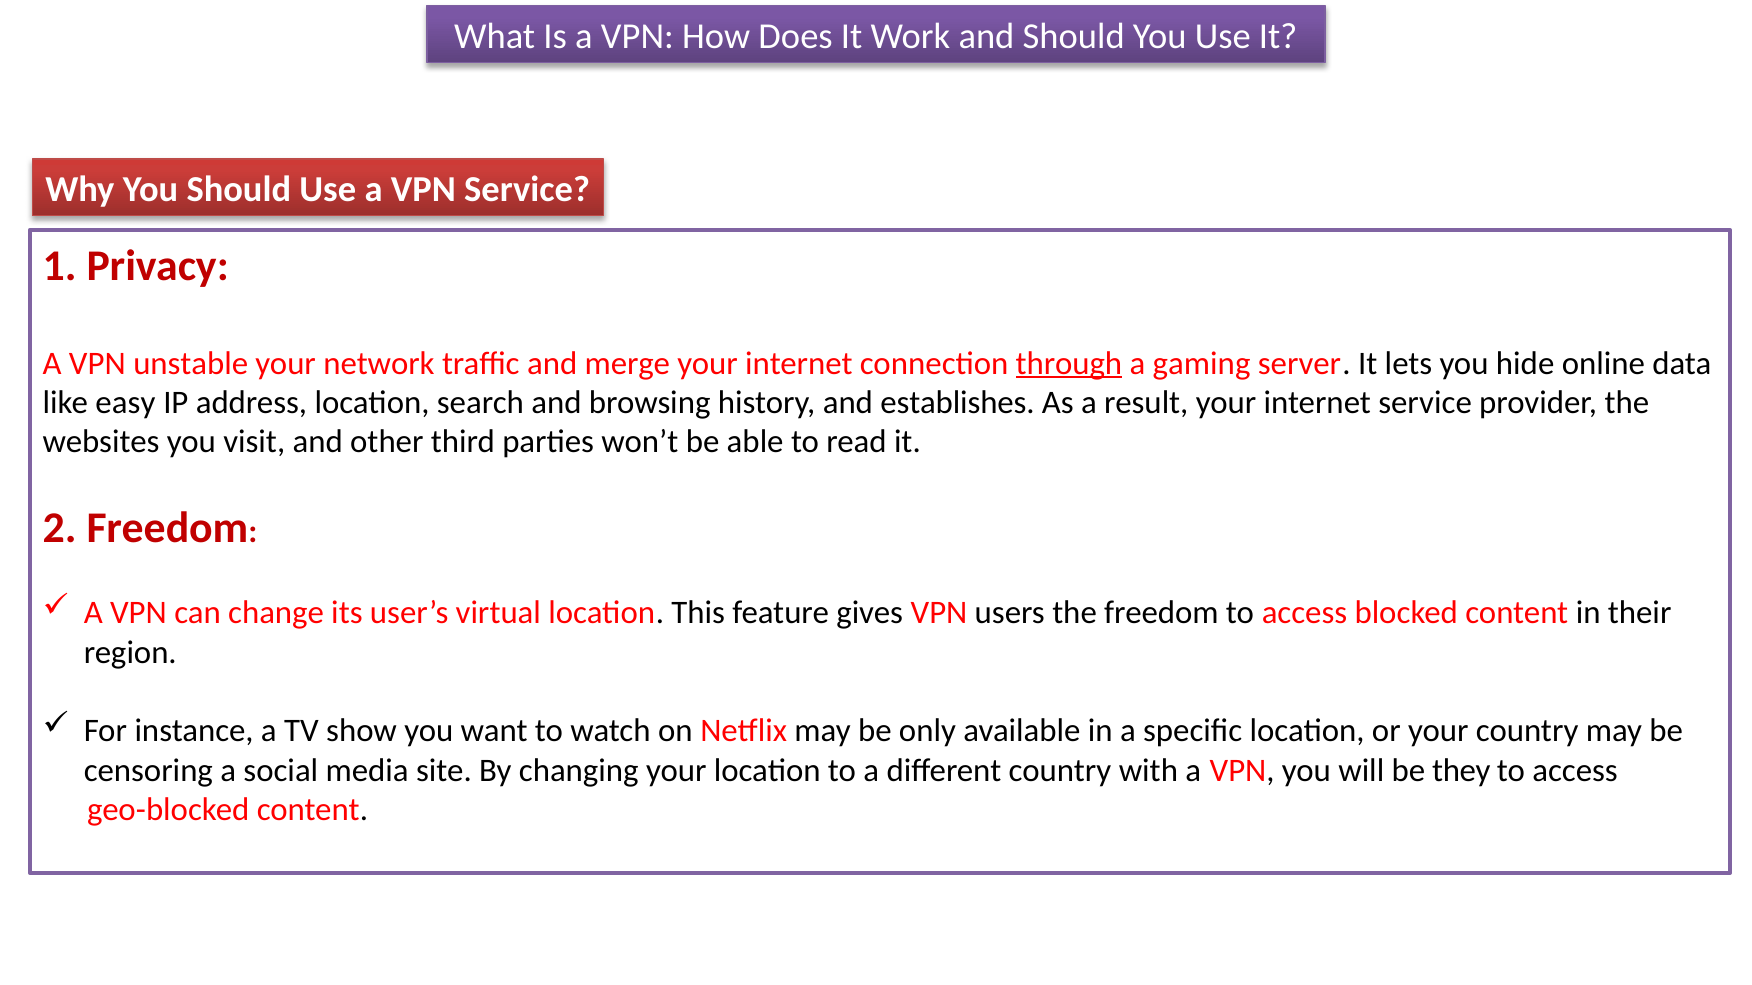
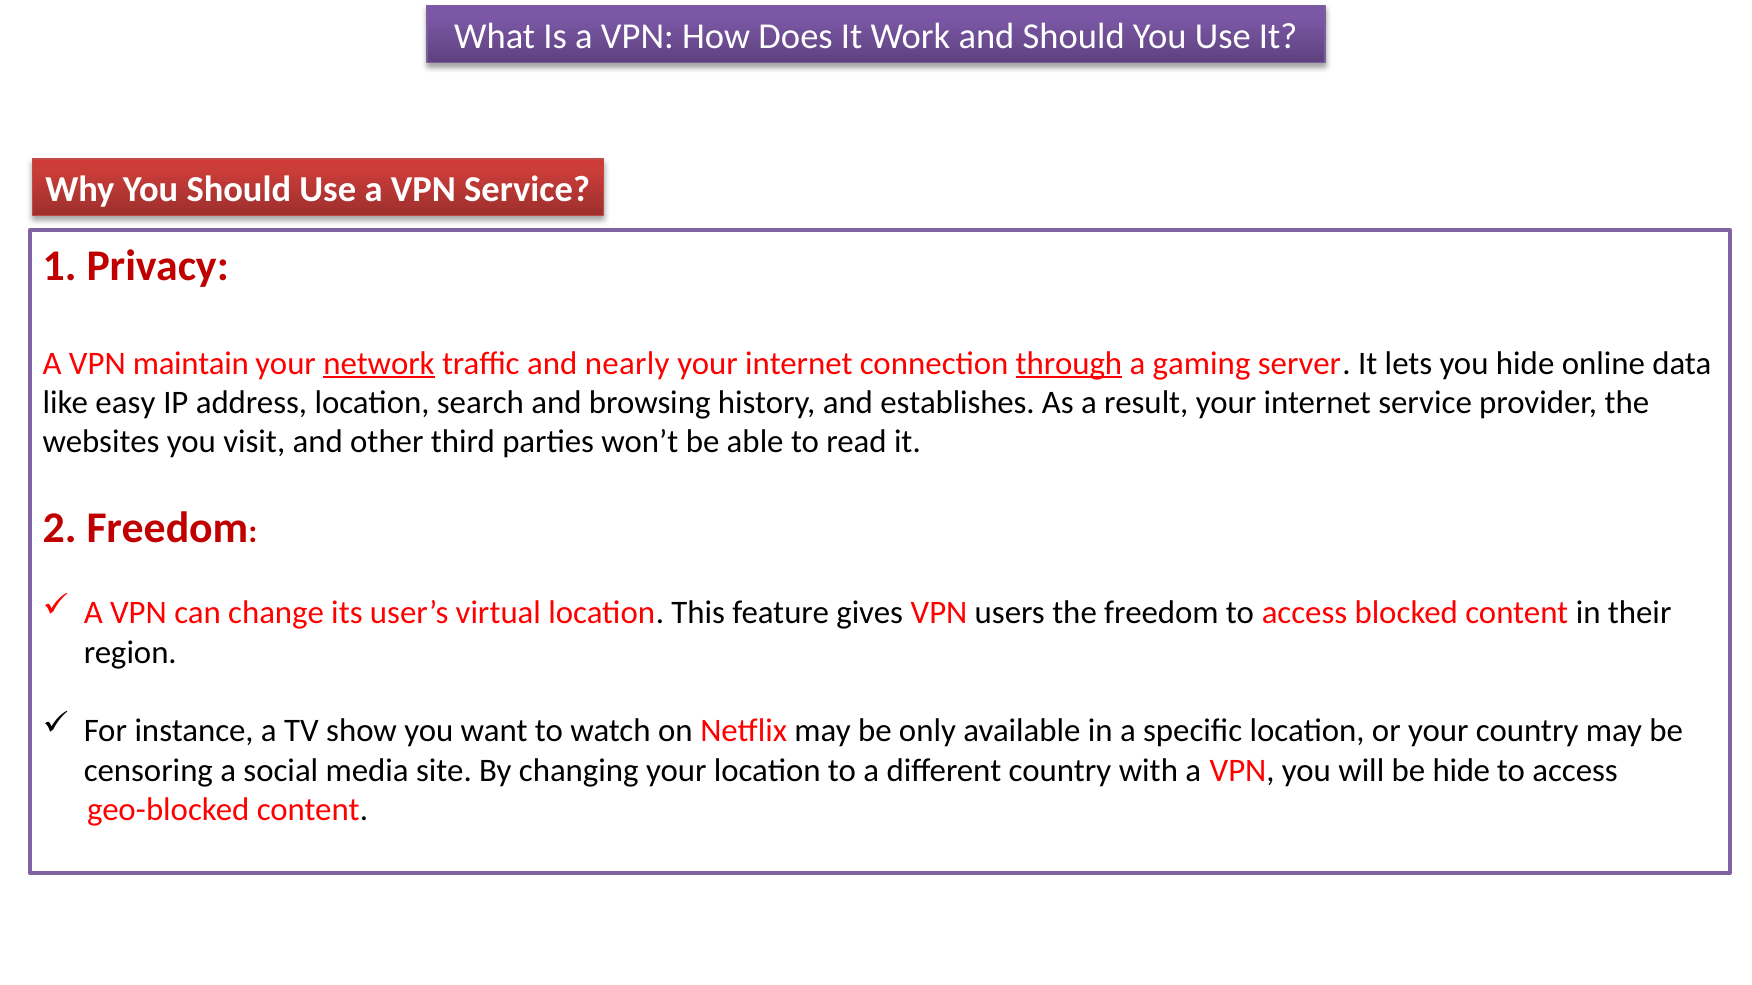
unstable: unstable -> maintain
network underline: none -> present
merge: merge -> nearly
be they: they -> hide
